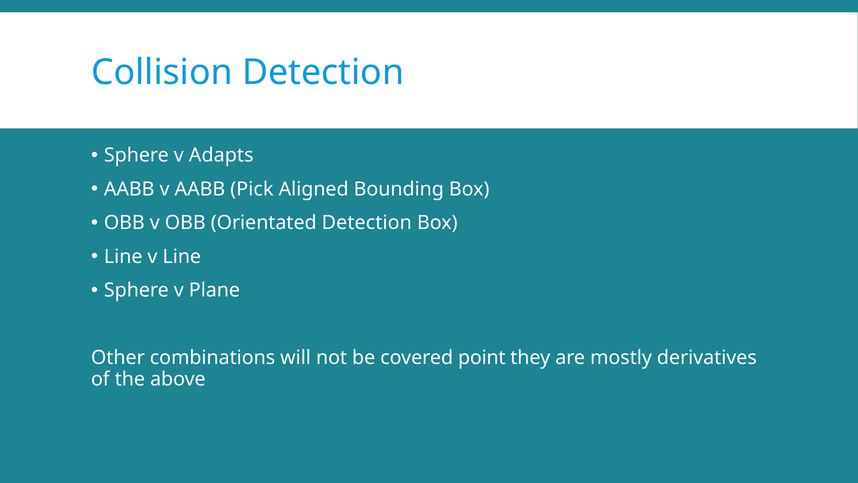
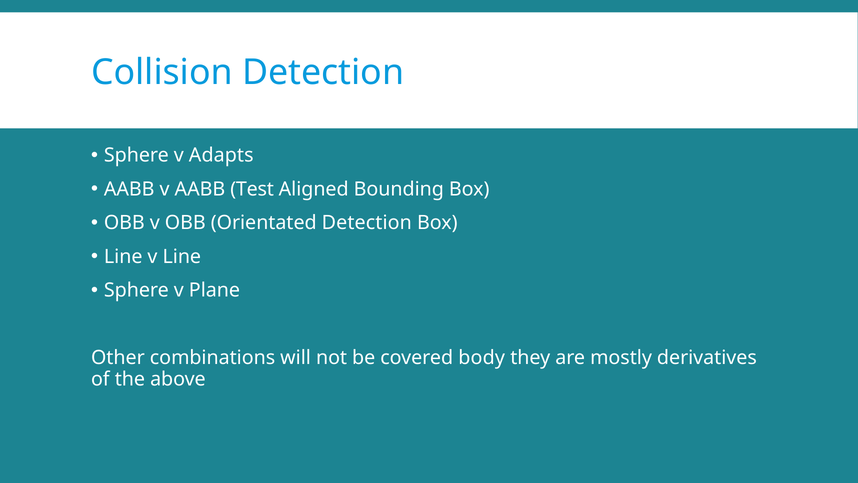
Pick: Pick -> Test
point: point -> body
